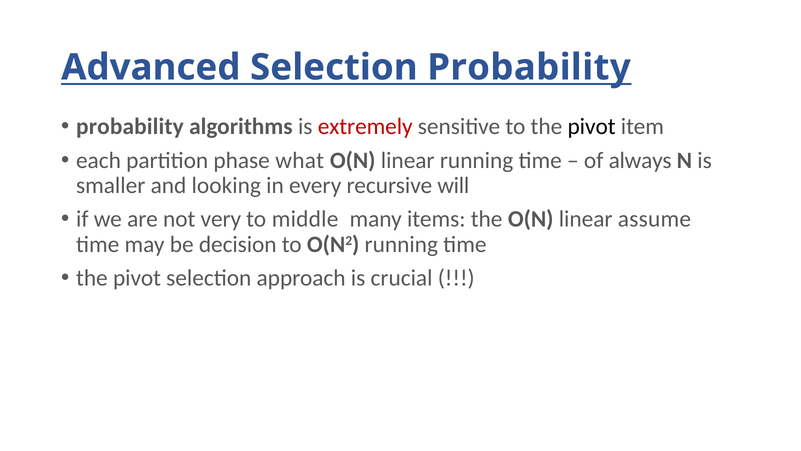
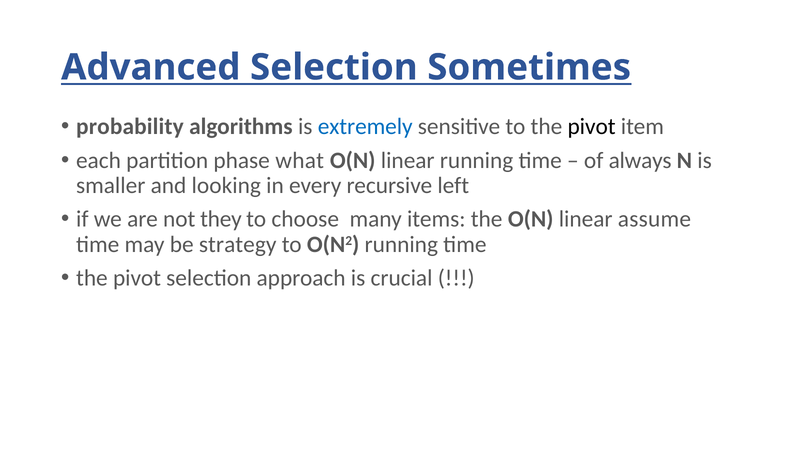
Selection Probability: Probability -> Sometimes
extremely colour: red -> blue
will: will -> left
very: very -> they
middle: middle -> choose
decision: decision -> strategy
